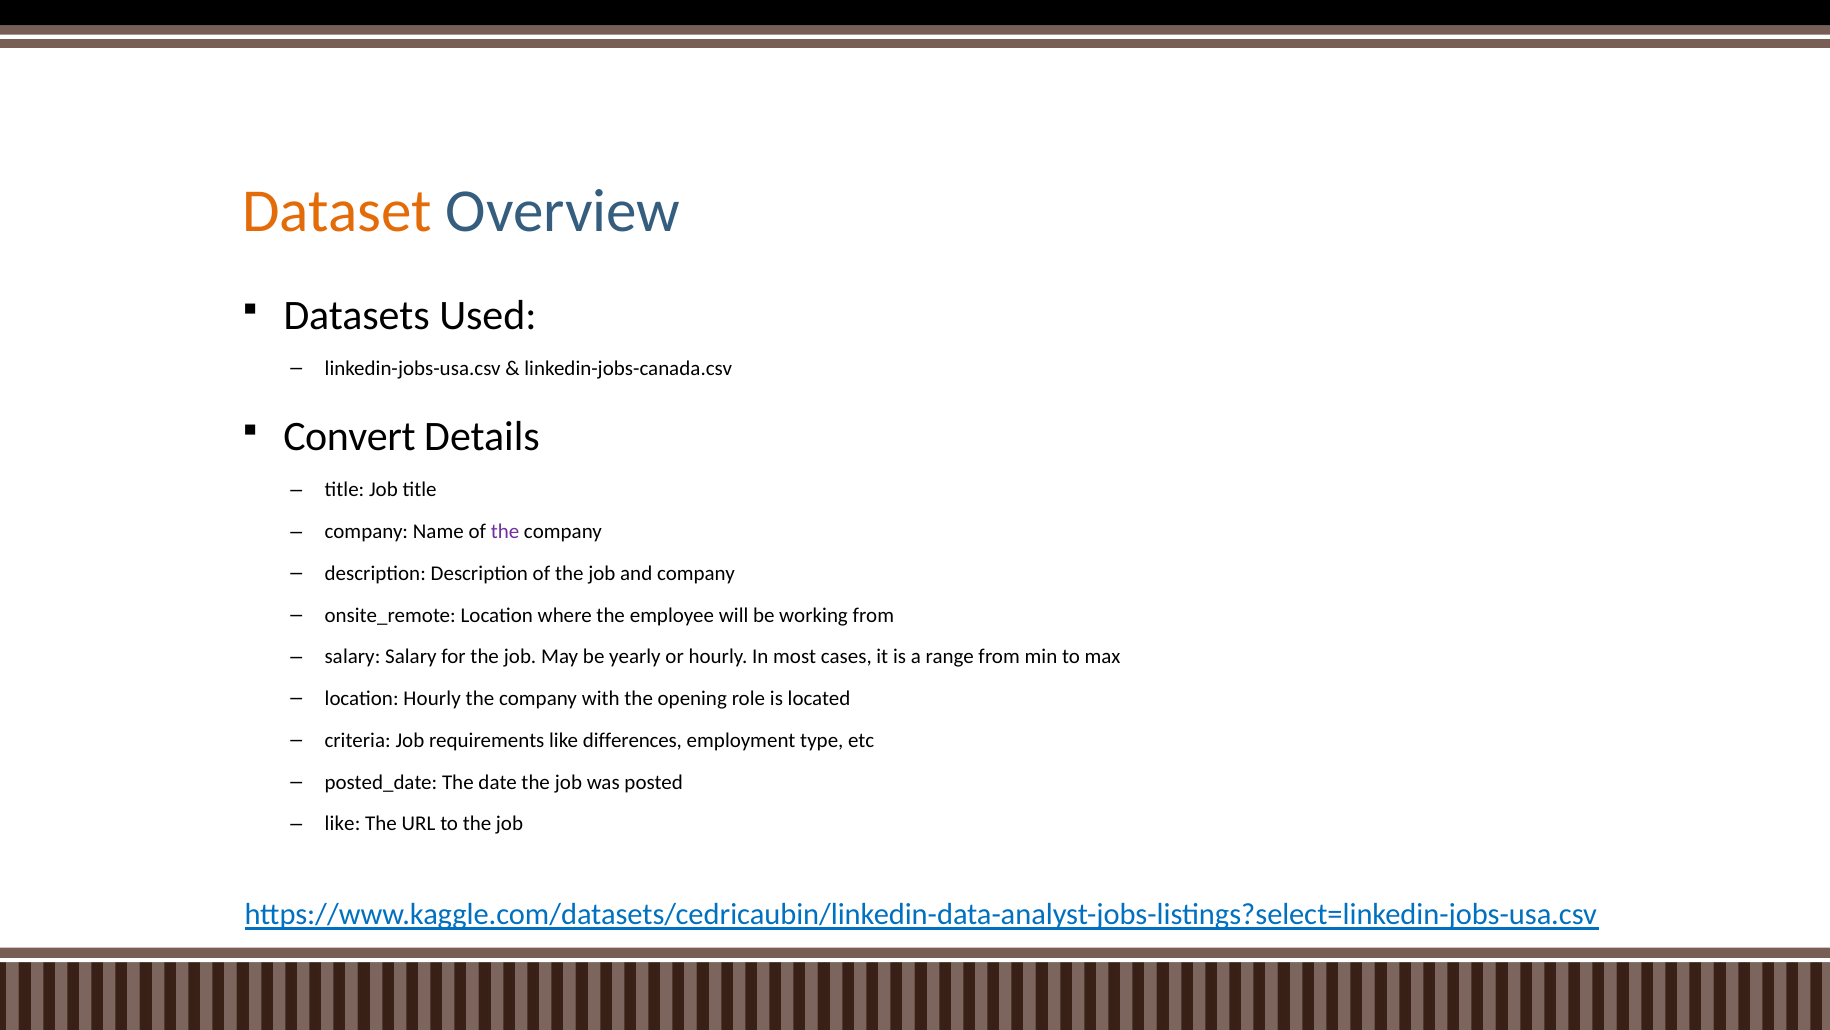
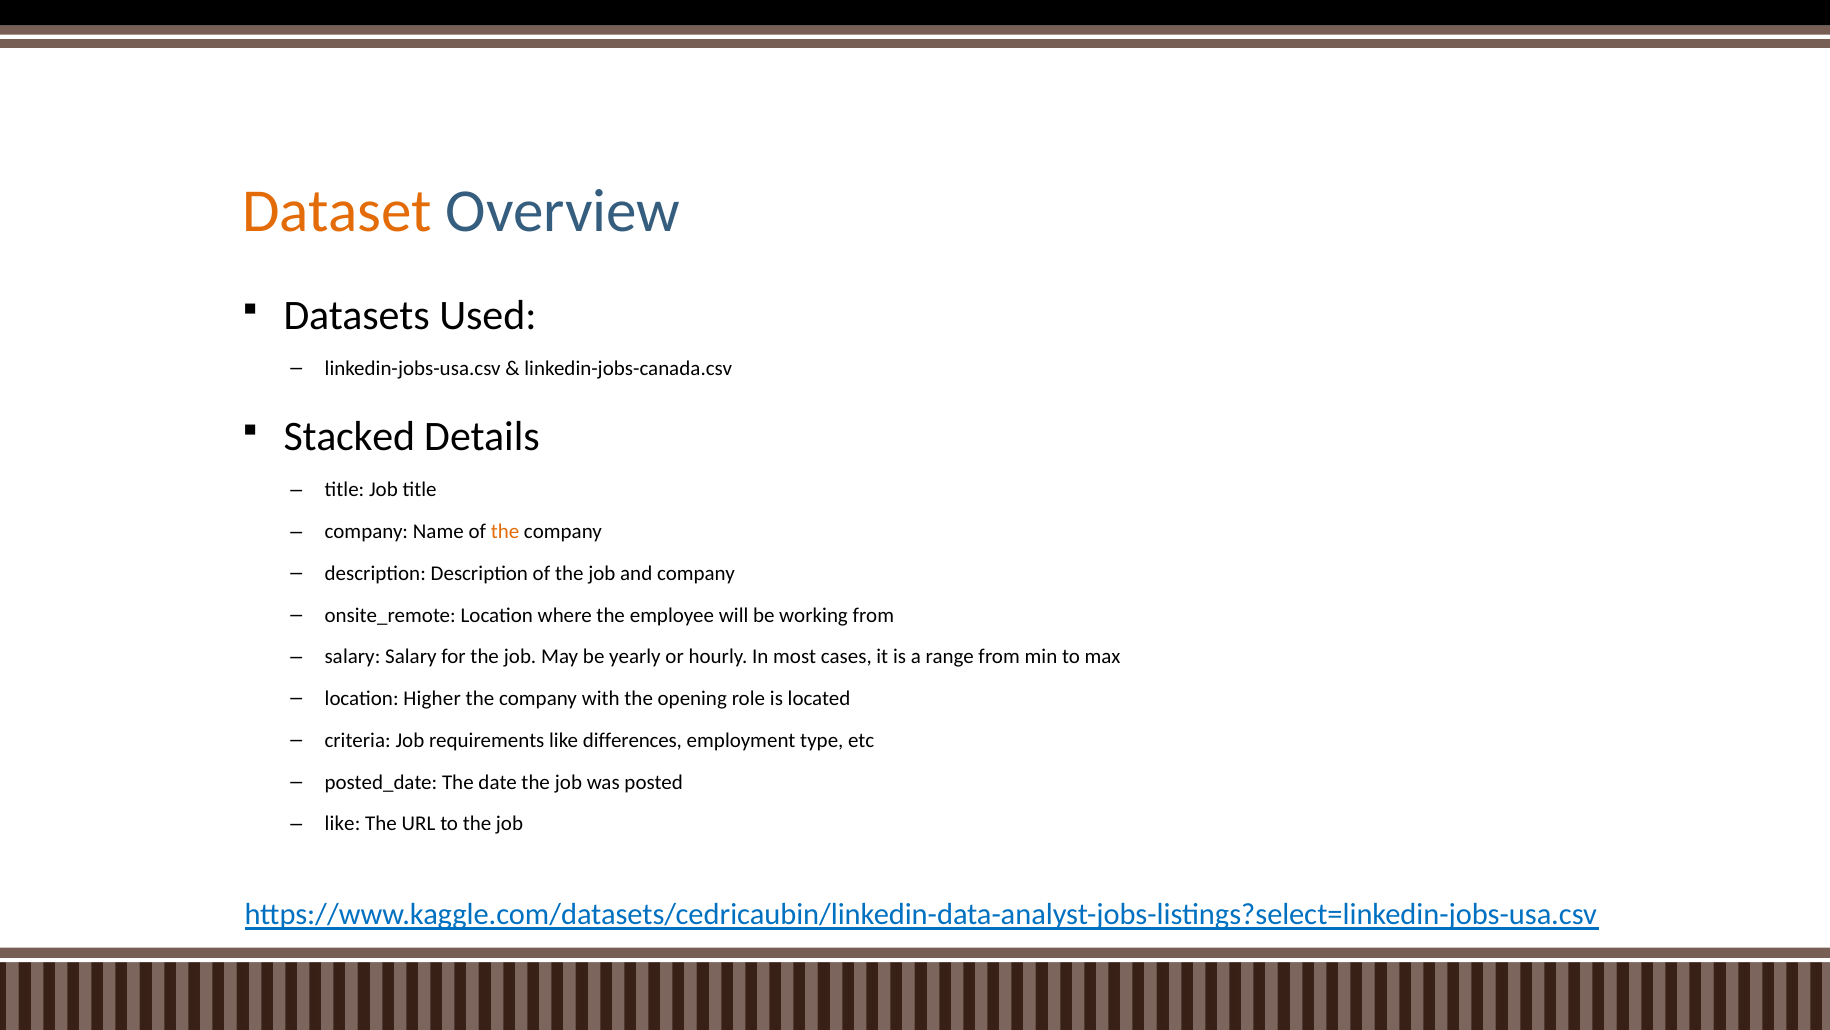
Convert: Convert -> Stacked
the at (505, 532) colour: purple -> orange
location Hourly: Hourly -> Higher
